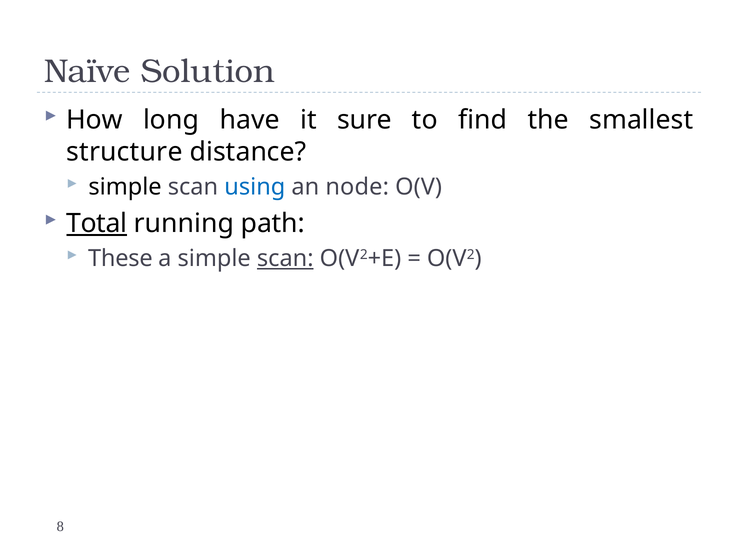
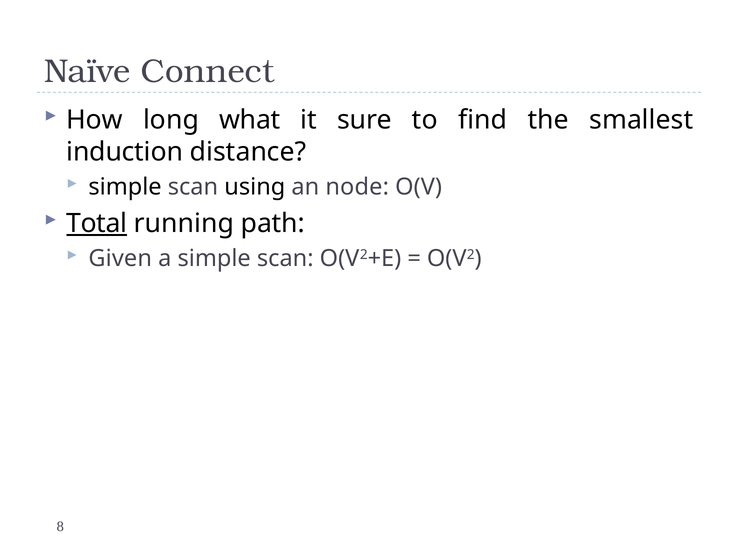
Solution: Solution -> Connect
have: have -> what
structure: structure -> induction
using colour: blue -> black
These: These -> Given
scan at (285, 258) underline: present -> none
